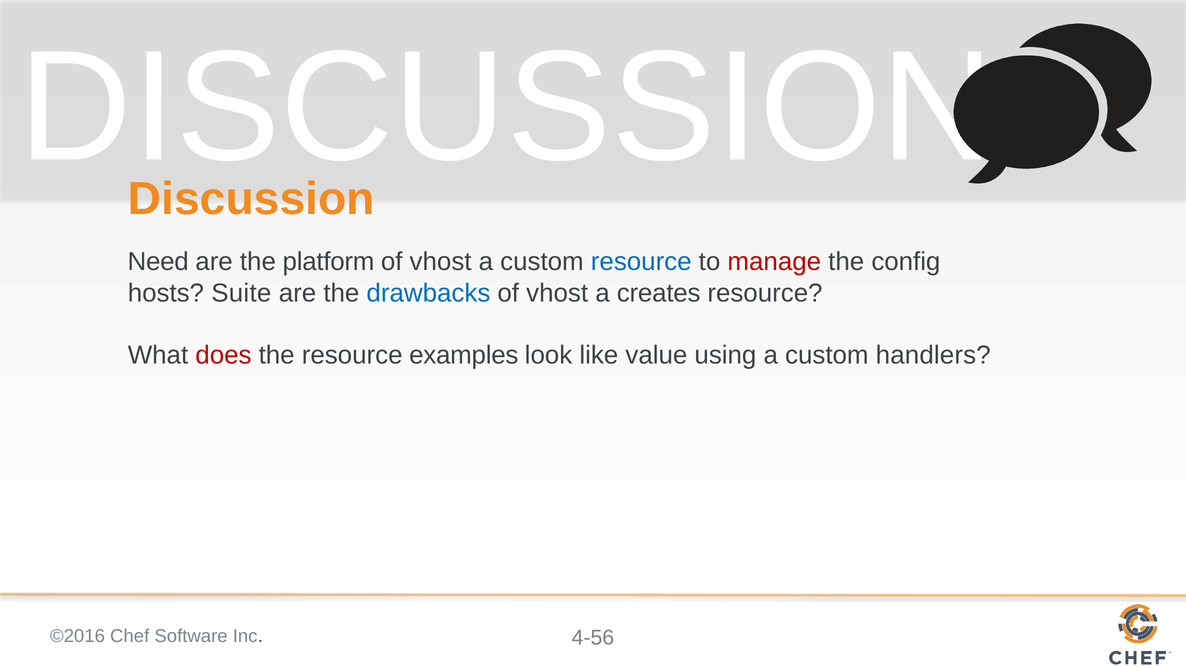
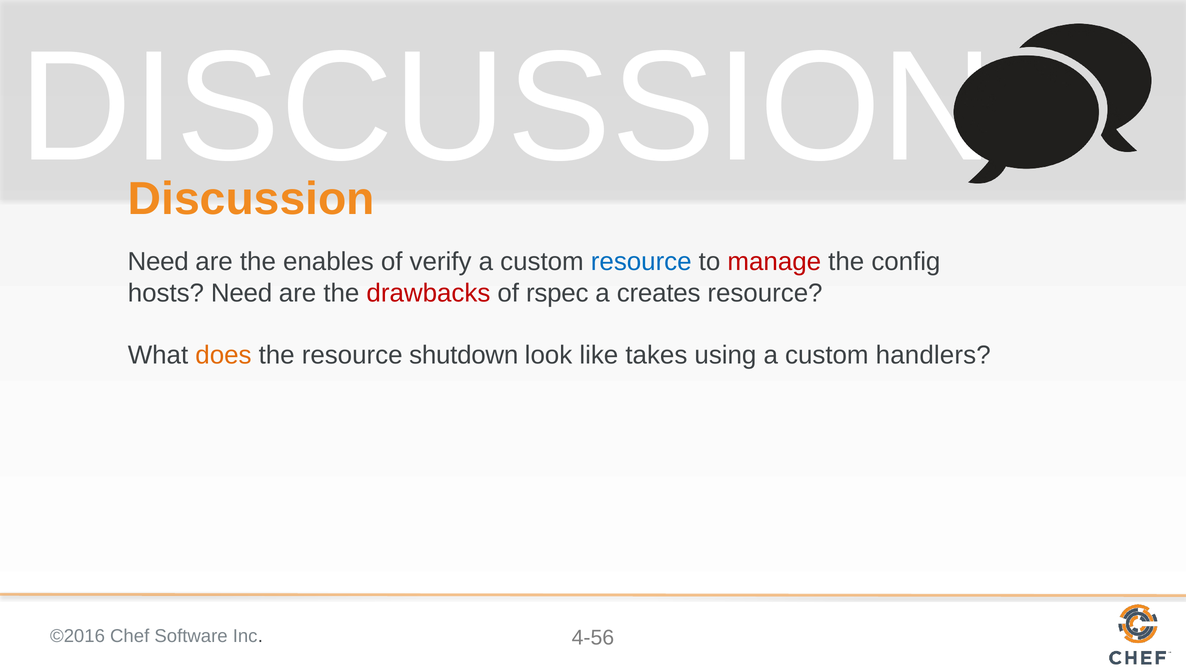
platform: platform -> enables
vhost at (441, 262): vhost -> verify
hosts Suite: Suite -> Need
drawbacks colour: blue -> red
vhost at (557, 293): vhost -> rspec
does colour: red -> orange
examples: examples -> shutdown
value: value -> takes
